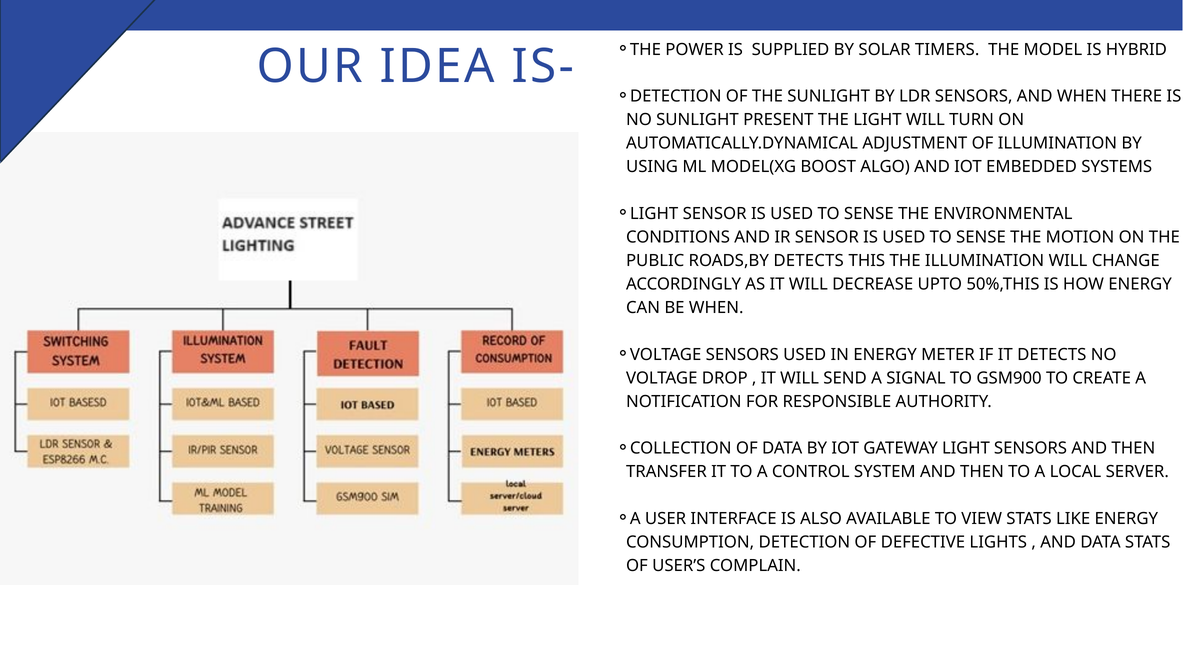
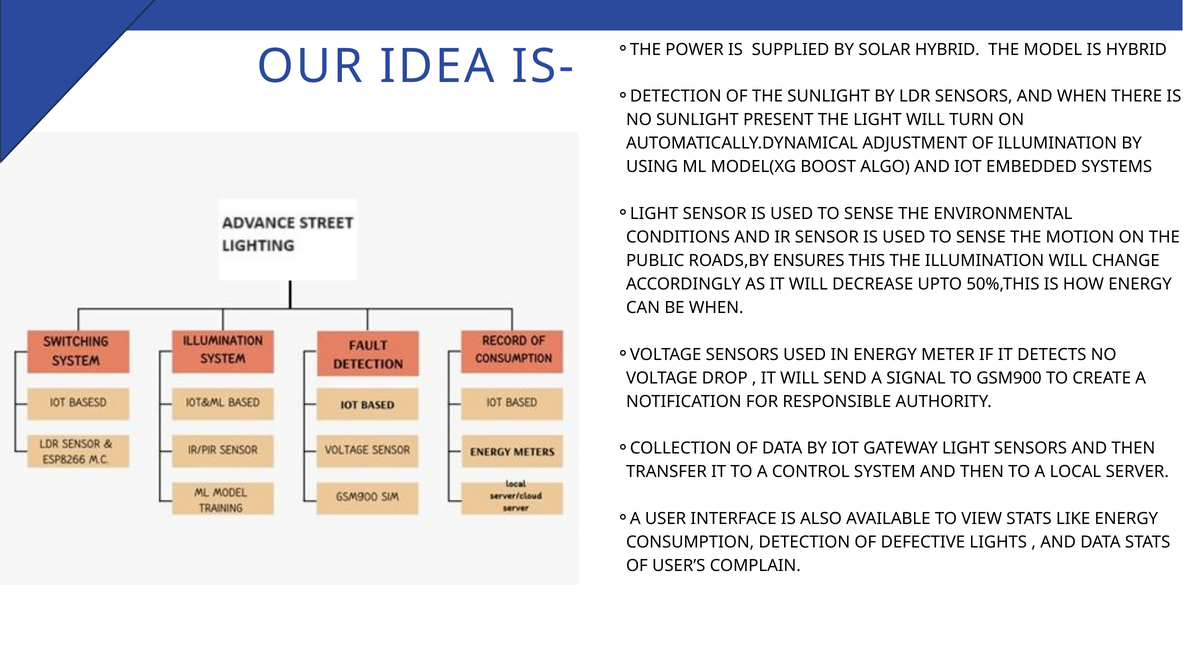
SOLAR TIMERS: TIMERS -> HYBRID
ROADS,BY DETECTS: DETECTS -> ENSURES
